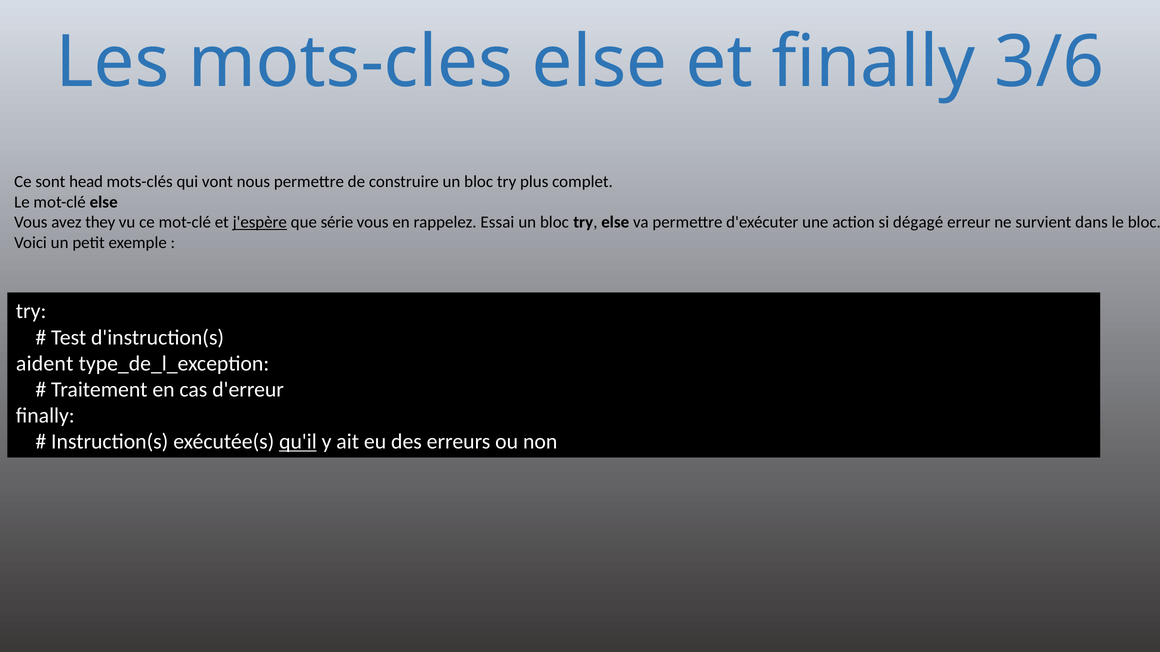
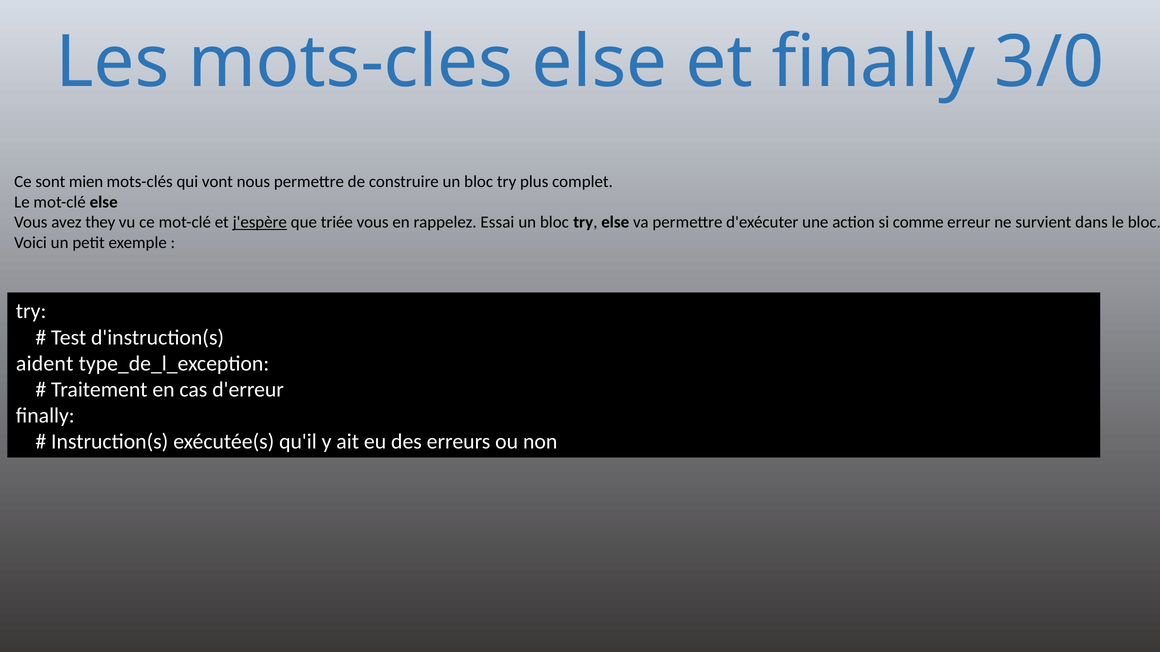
3/6: 3/6 -> 3/0
head: head -> mien
série: série -> triée
dégagé: dégagé -> comme
qu'il underline: present -> none
